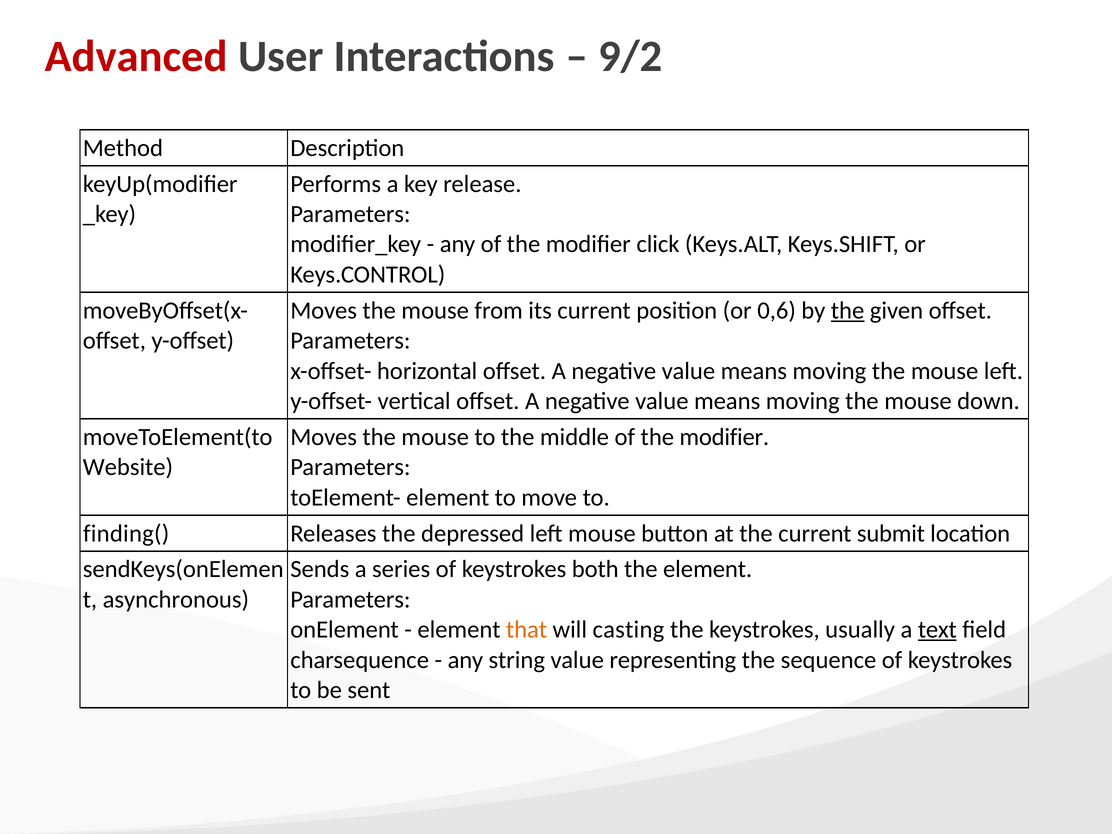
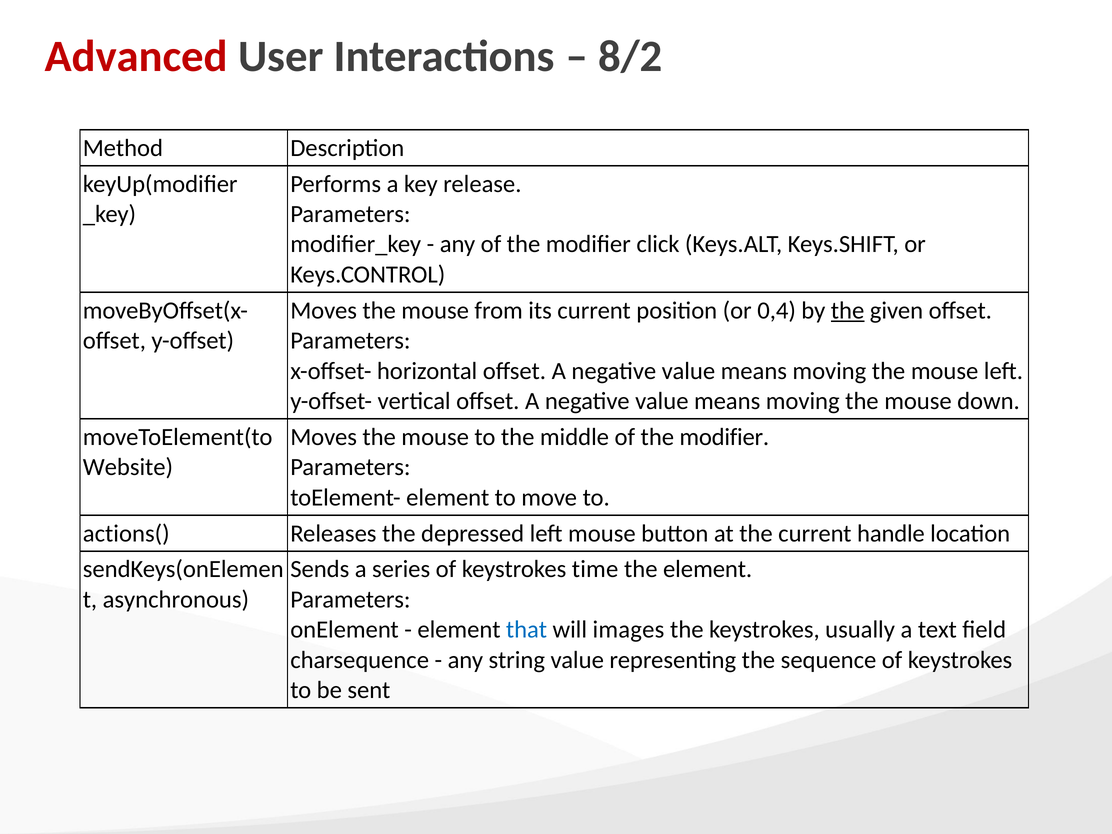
9/2: 9/2 -> 8/2
0,6: 0,6 -> 0,4
finding(: finding( -> actions(
submit: submit -> handle
both: both -> time
that colour: orange -> blue
casting: casting -> images
text underline: present -> none
